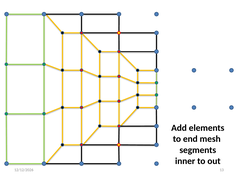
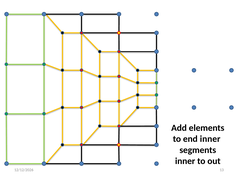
end mesh: mesh -> inner
